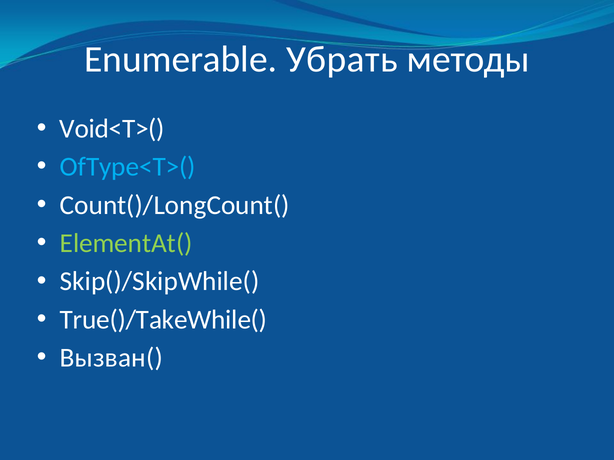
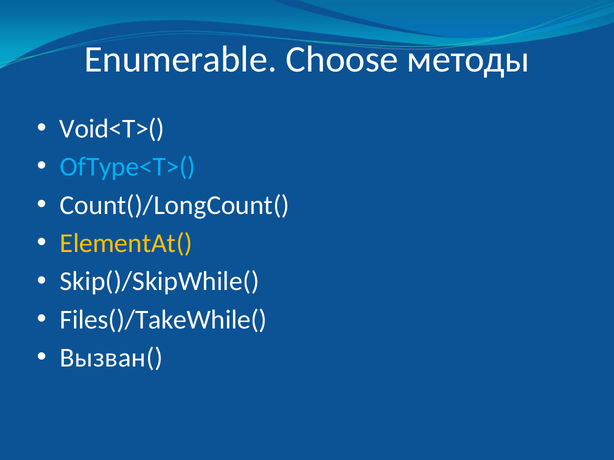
Убрать: Убрать -> Choose
ElementAt( colour: light green -> yellow
True()/TakeWhile(: True()/TakeWhile( -> Files()/TakeWhile(
